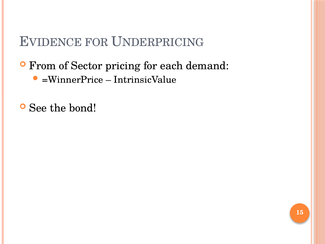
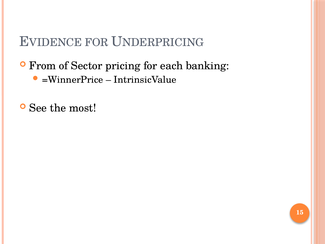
demand: demand -> banking
bond: bond -> most
